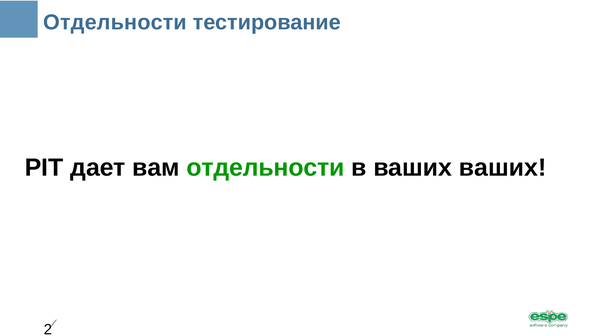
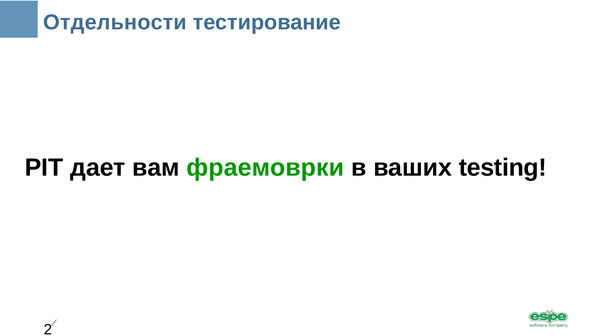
вам отдельности: отдельности -> фраемоврки
ваших ваших: ваших -> testing
